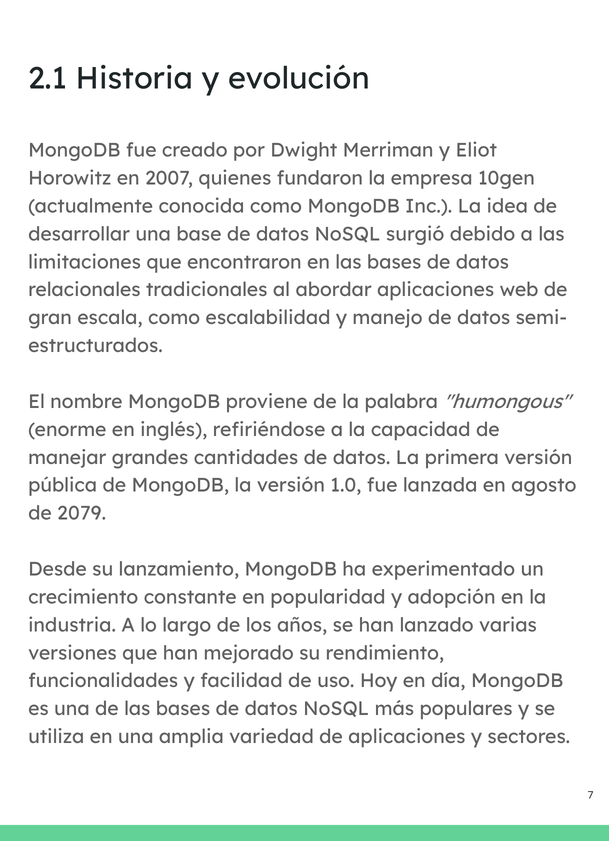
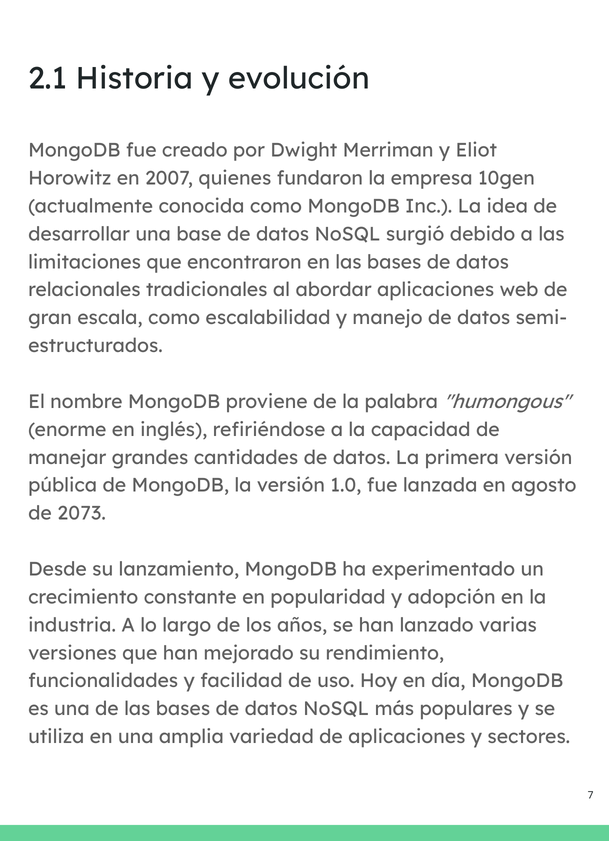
2079: 2079 -> 2073
